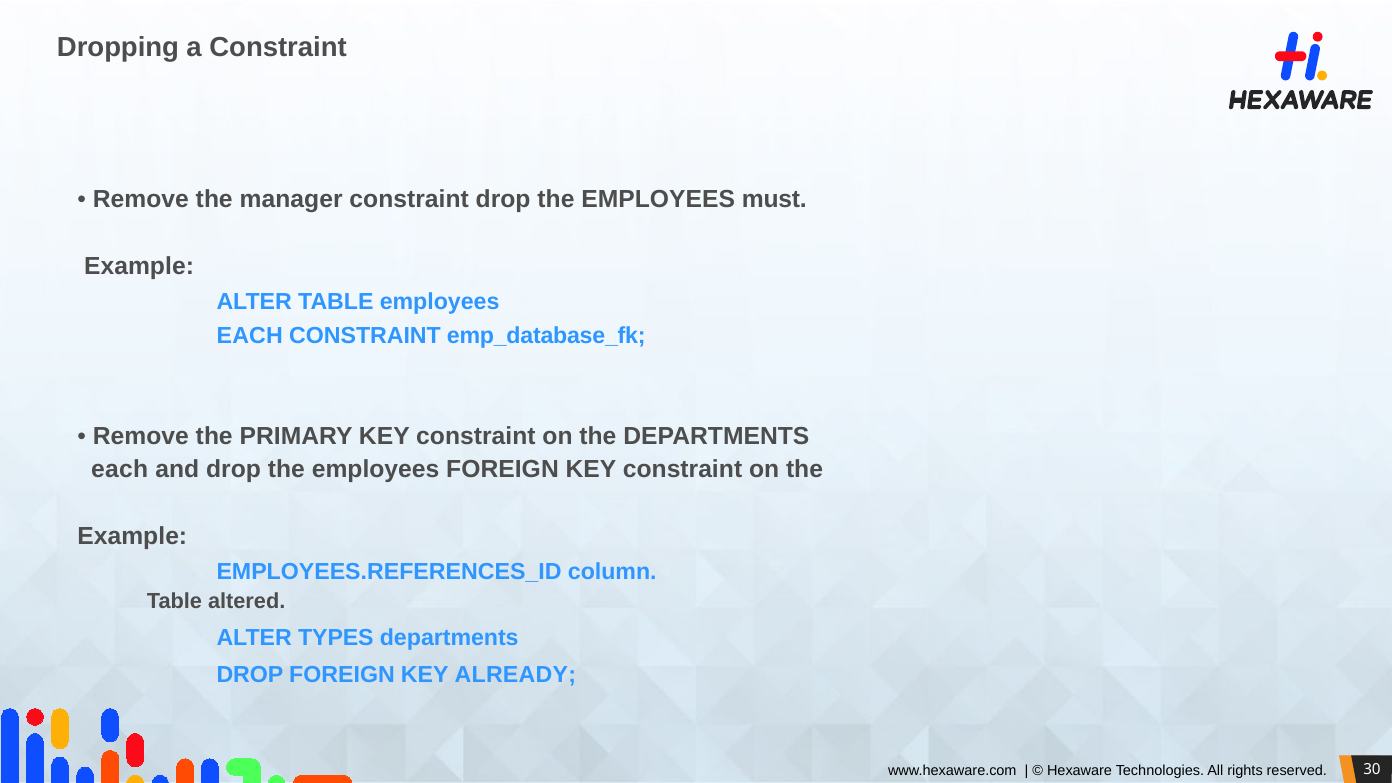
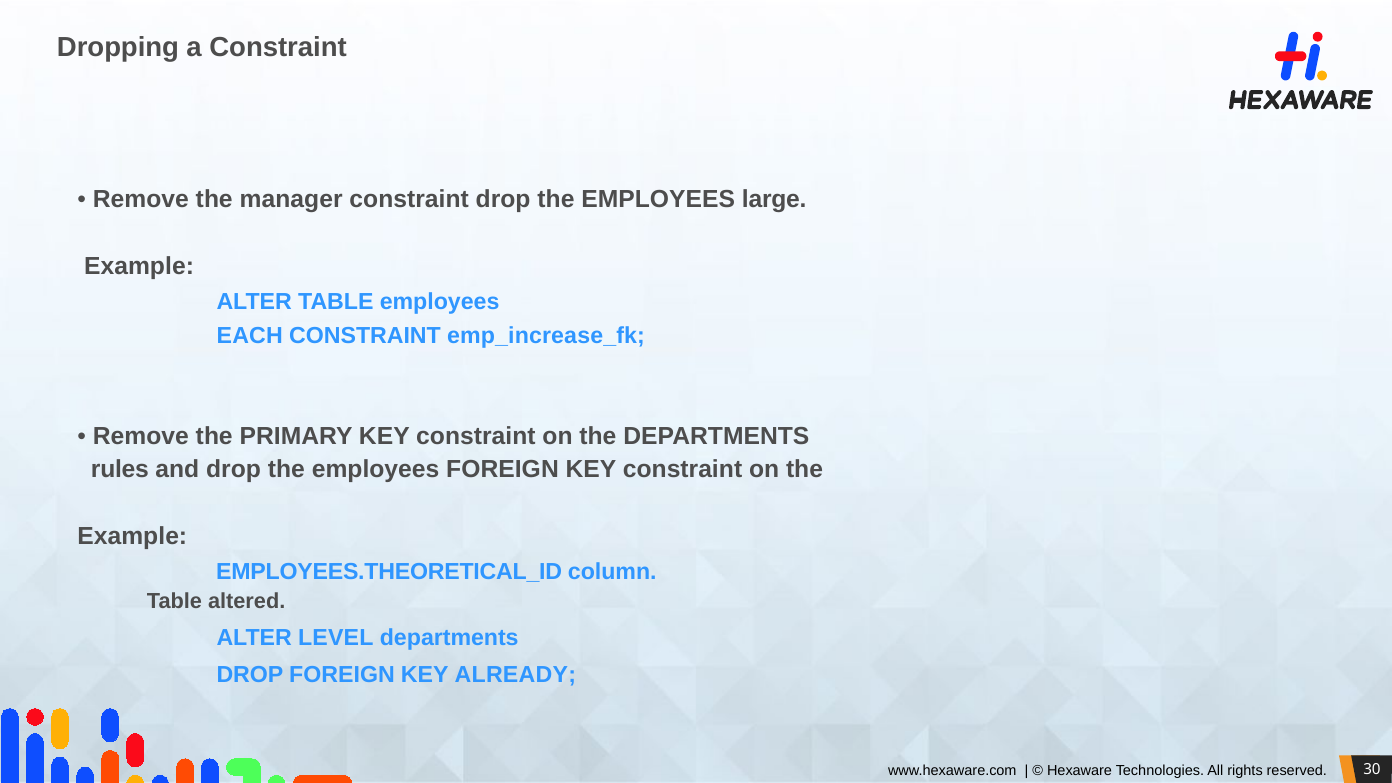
must: must -> large
emp_database_fk: emp_database_fk -> emp_increase_fk
each at (120, 469): each -> rules
EMPLOYEES.REFERENCES_ID: EMPLOYEES.REFERENCES_ID -> EMPLOYEES.THEORETICAL_ID
TYPES: TYPES -> LEVEL
